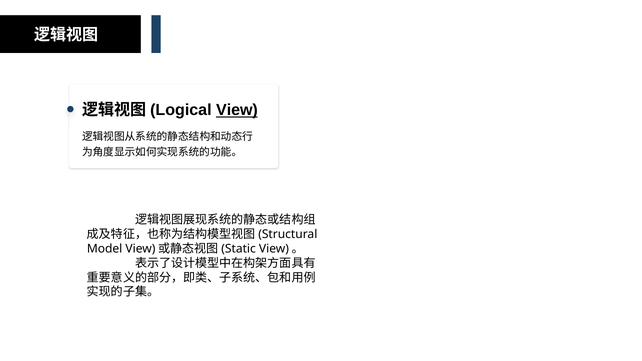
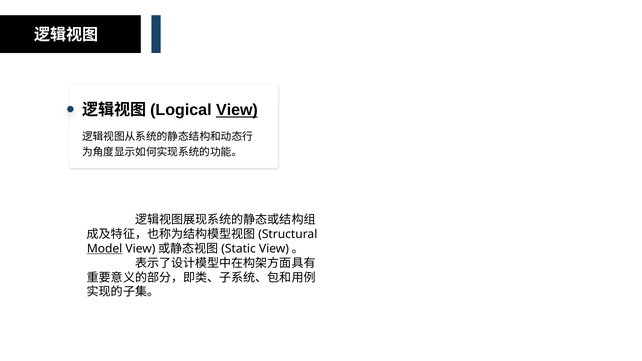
Model underline: none -> present
